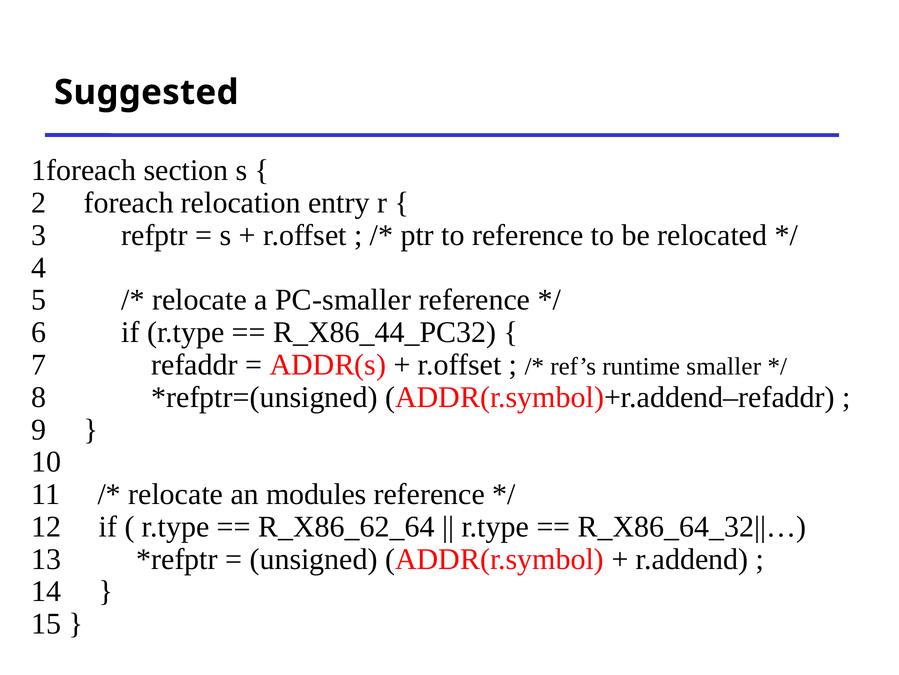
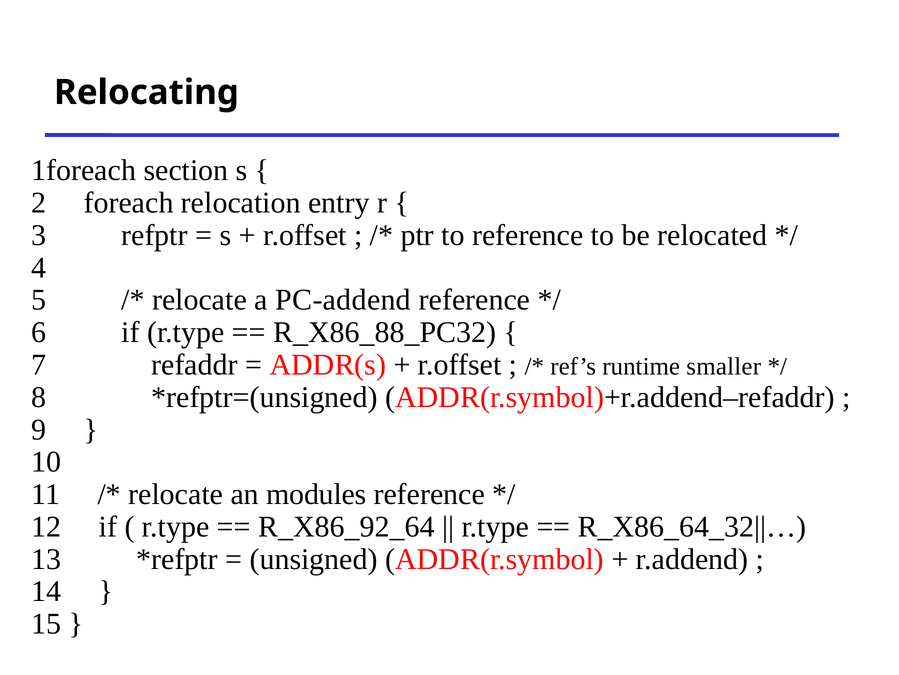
Suggested: Suggested -> Relocating
PC-smaller: PC-smaller -> PC-addend
R_X86_44_PC32: R_X86_44_PC32 -> R_X86_88_PC32
R_X86_62_64: R_X86_62_64 -> R_X86_92_64
